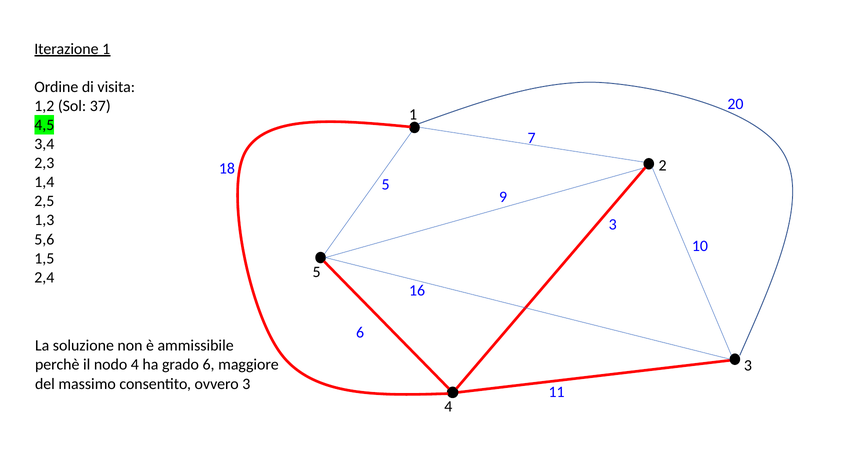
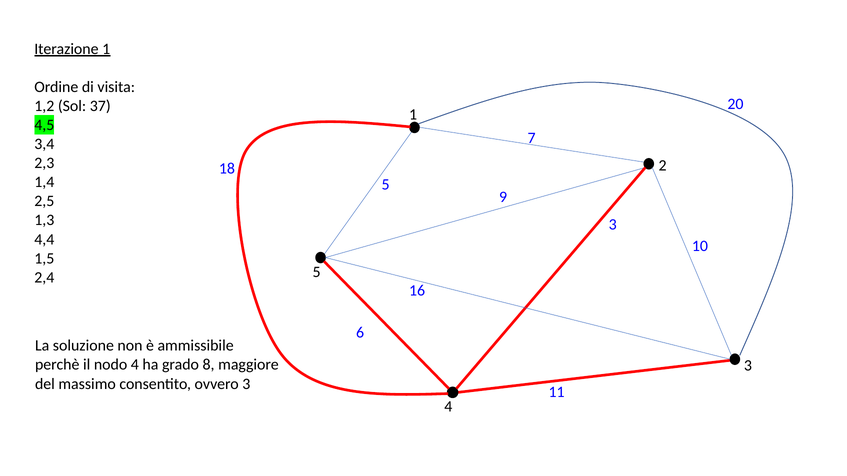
5,6: 5,6 -> 4,4
grado 6: 6 -> 8
